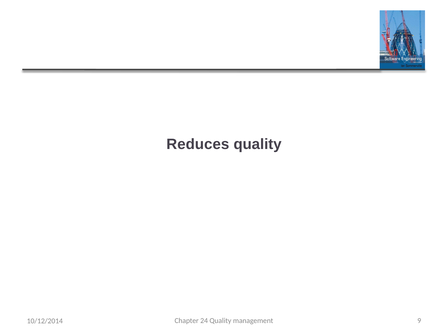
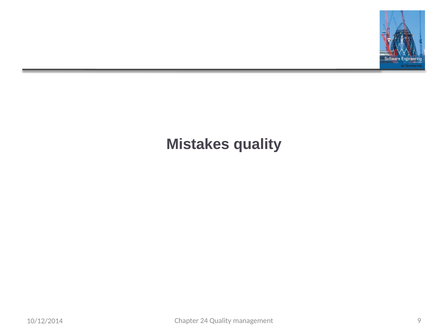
Reduces: Reduces -> Mistakes
